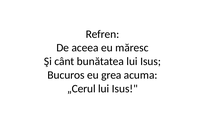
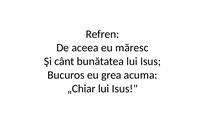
„Cerul: „Cerul -> „Chiar
